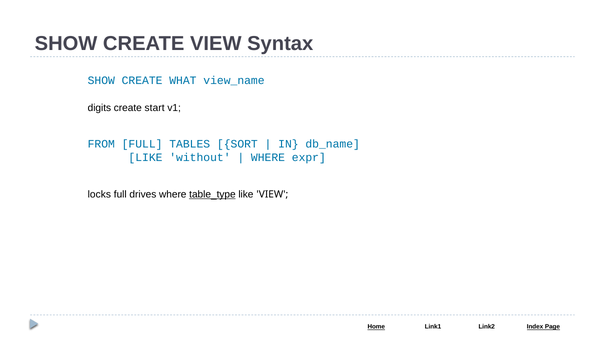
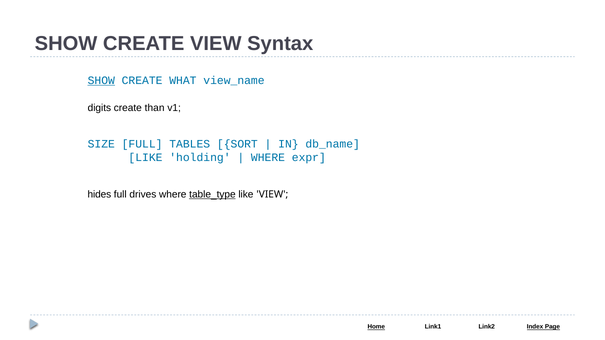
SHOW at (101, 81) underline: none -> present
start: start -> than
FROM: FROM -> SIZE
without: without -> holding
locks: locks -> hides
